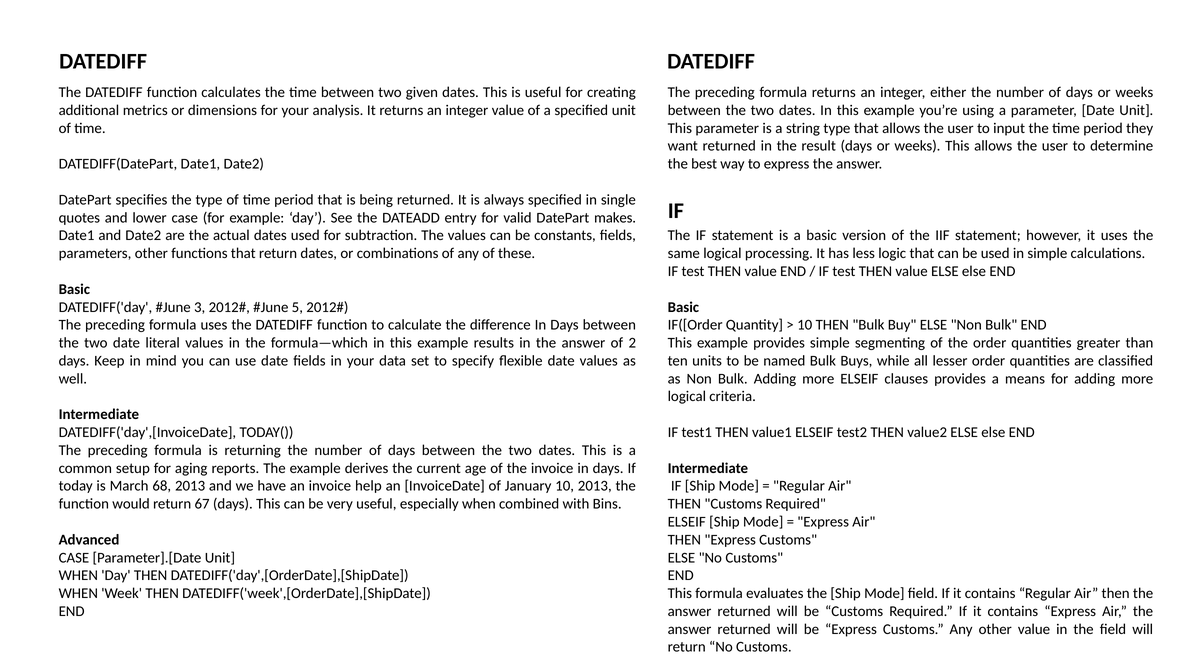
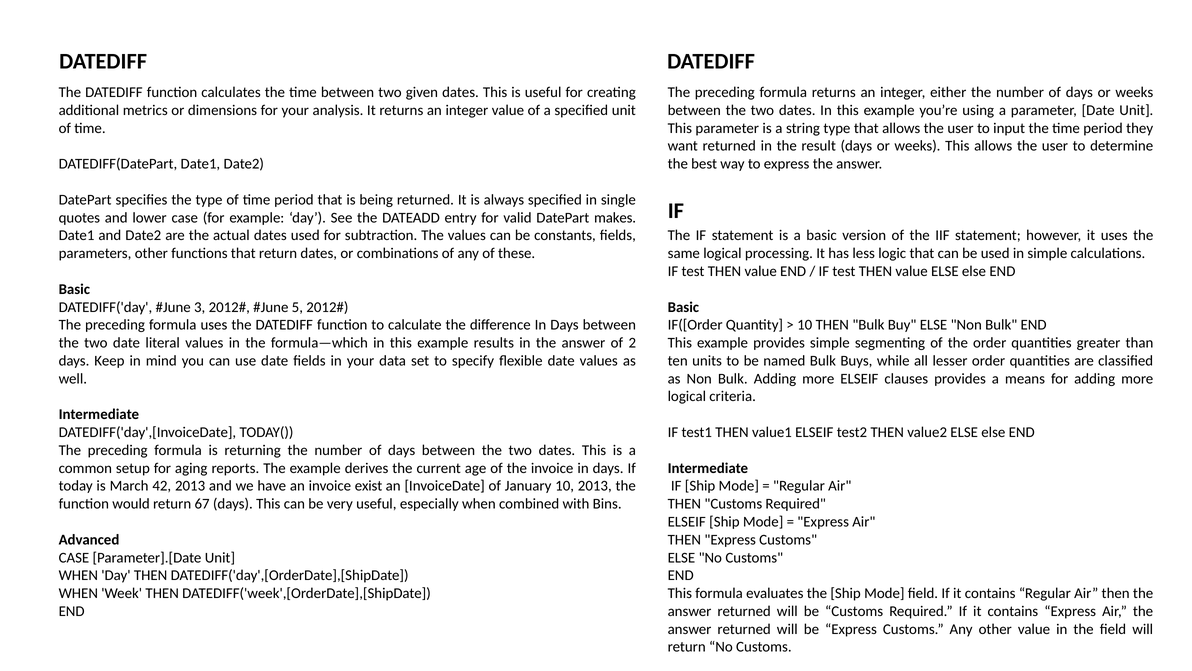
68: 68 -> 42
help: help -> exist
